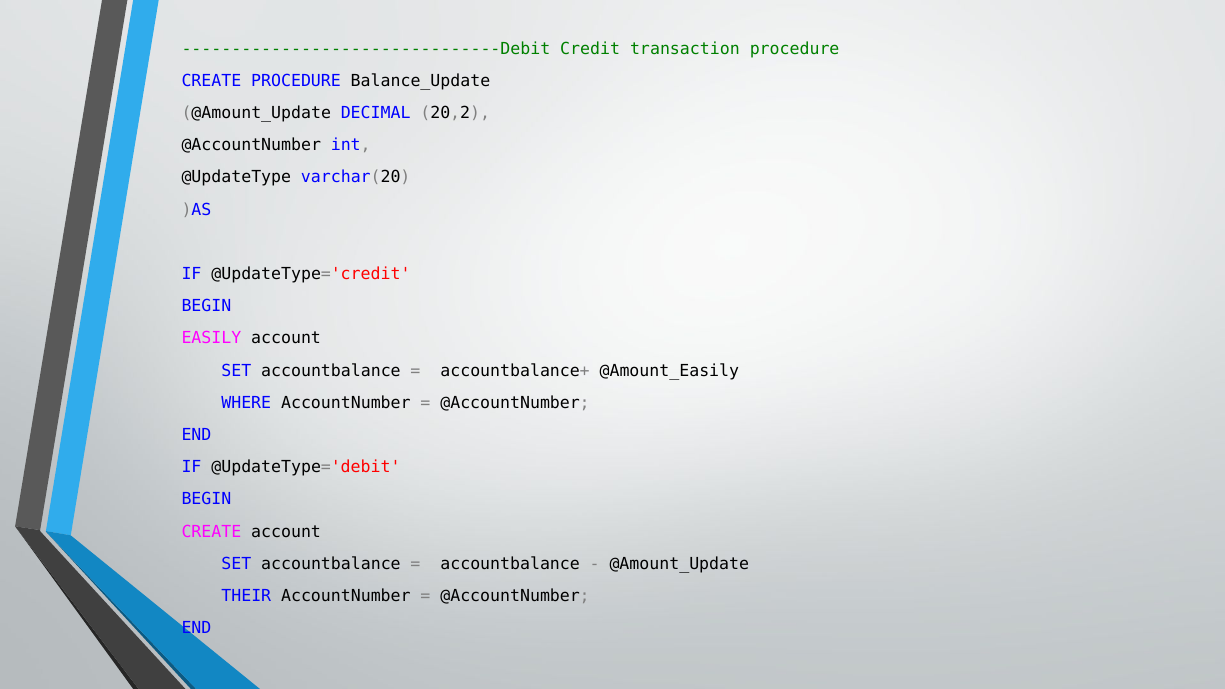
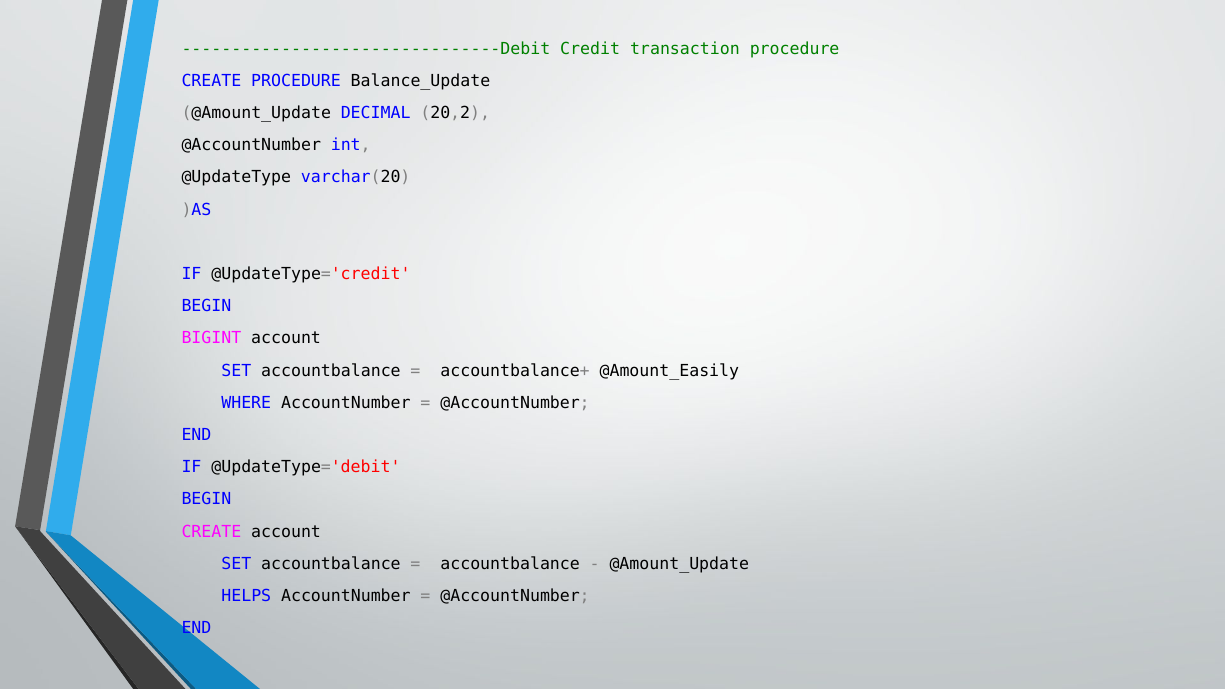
EASILY: EASILY -> BIGINT
THEIR: THEIR -> HELPS
